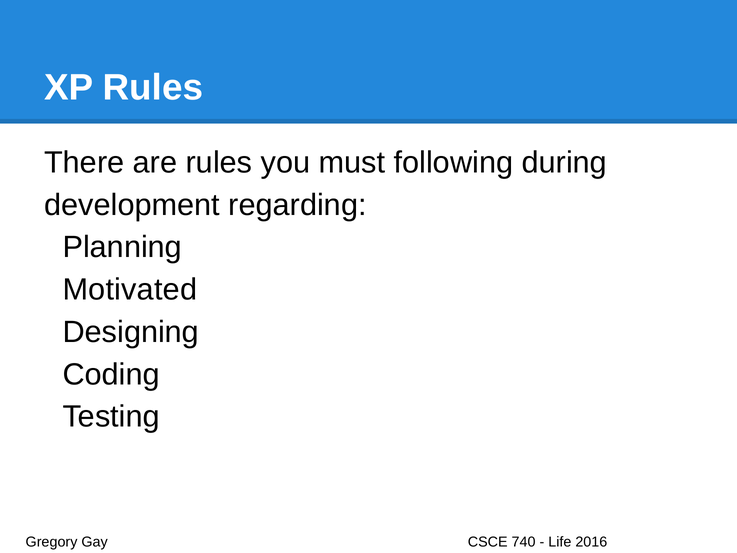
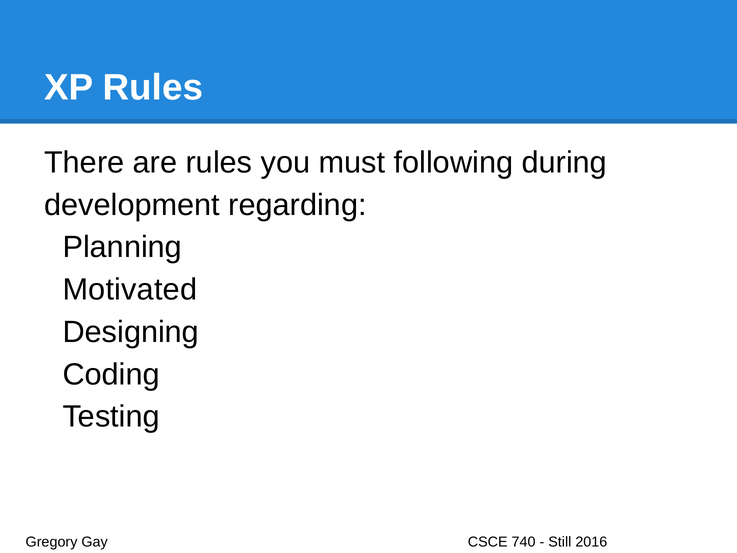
Life: Life -> Still
